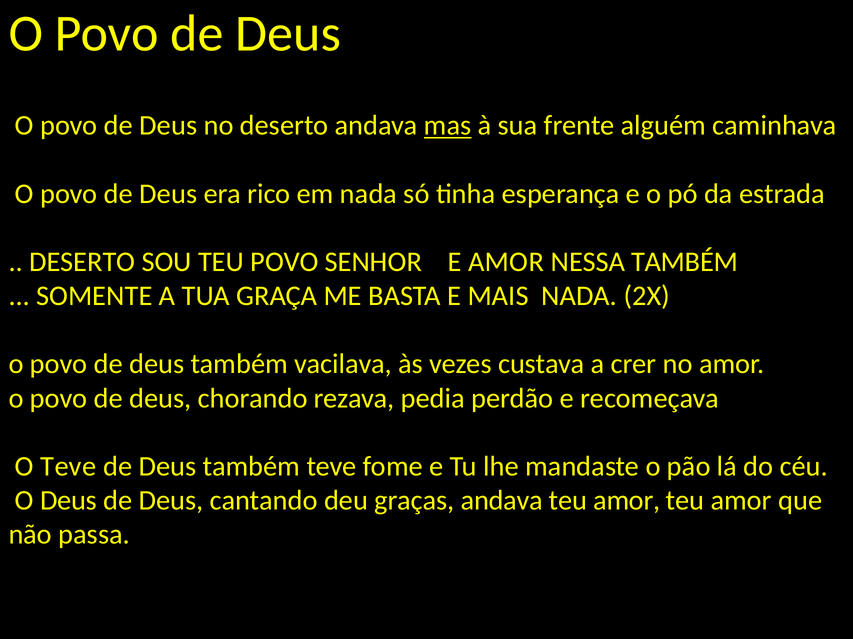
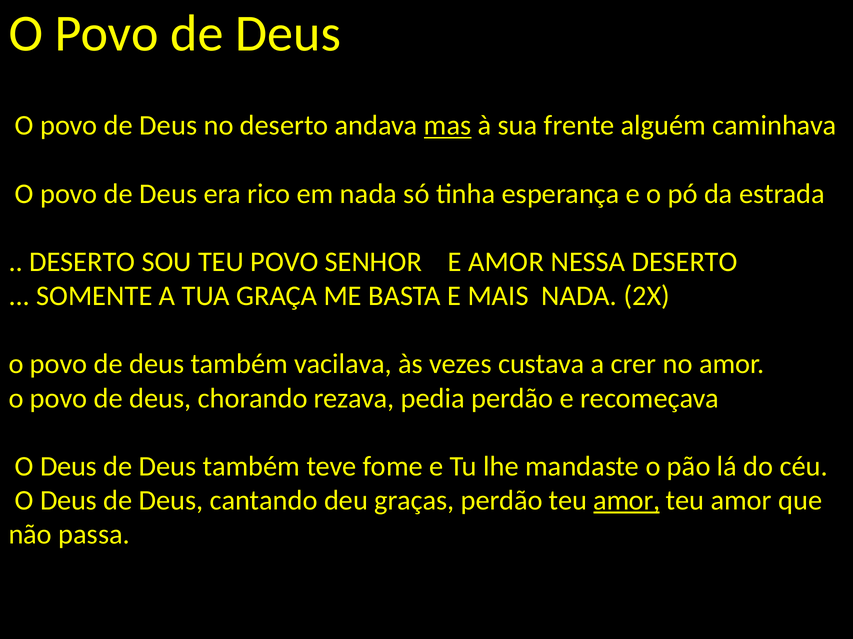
NESSA TAMBÉM: TAMBÉM -> DESERTO
Teve at (68, 467): Teve -> Deus
graças andava: andava -> perdão
amor at (627, 501) underline: none -> present
